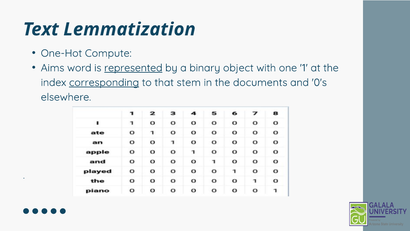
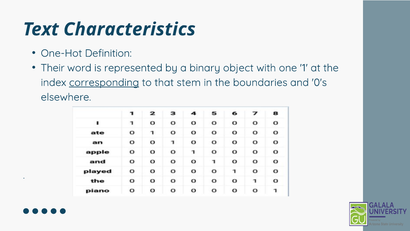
Lemmatization: Lemmatization -> Characteristics
Compute: Compute -> Definition
Aims: Aims -> Their
represented underline: present -> none
documents: documents -> boundaries
